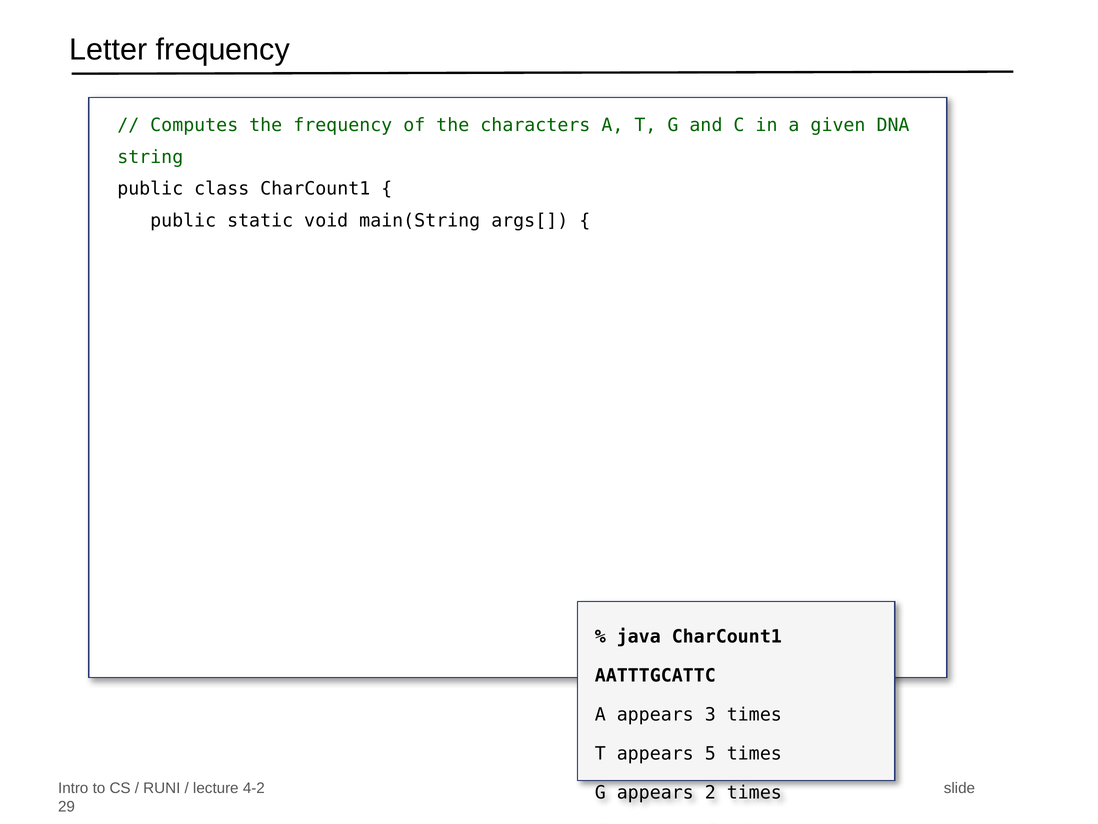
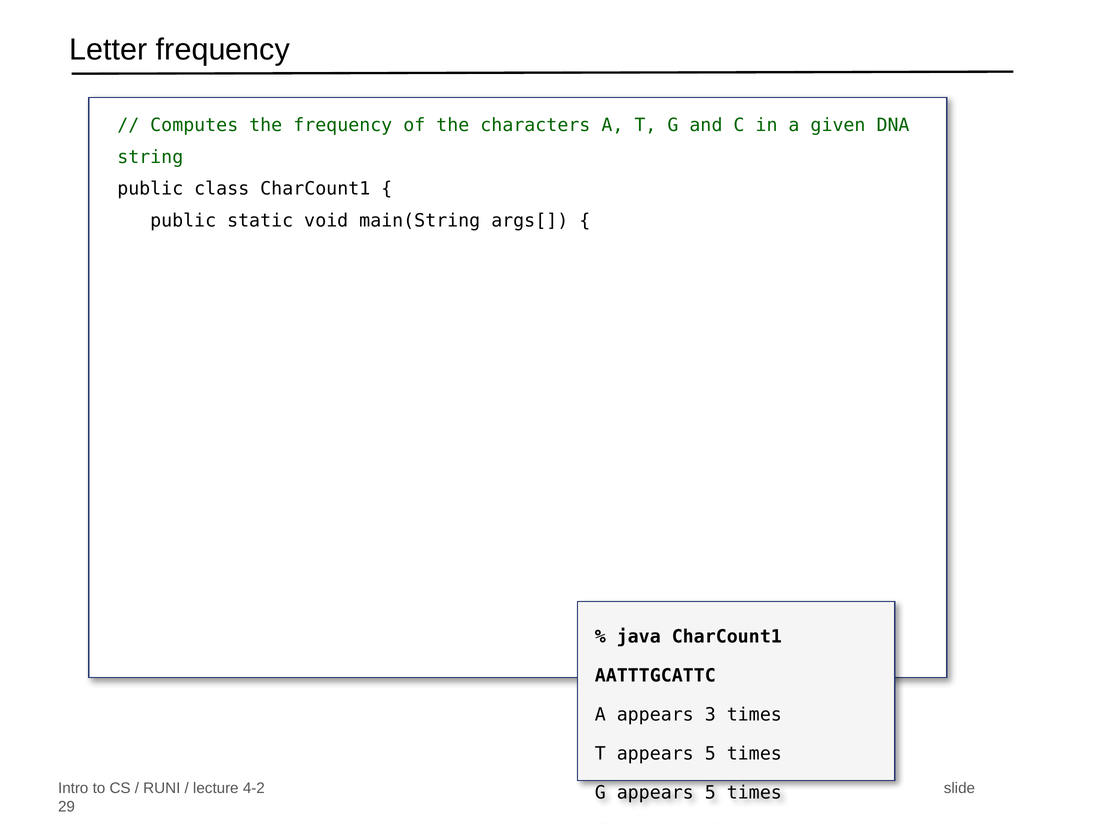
G appears 2: 2 -> 5
